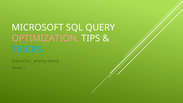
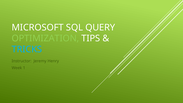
OPTIMIZATION colour: pink -> light green
